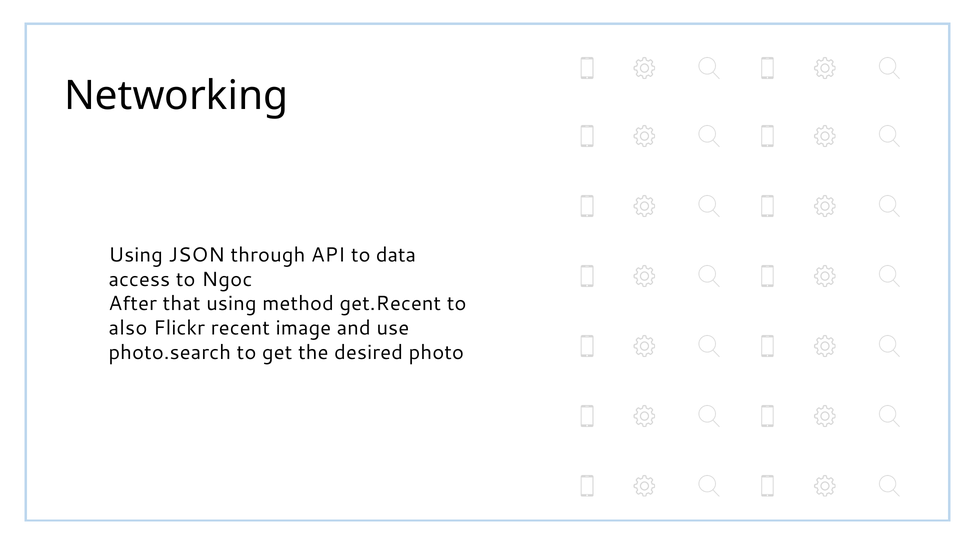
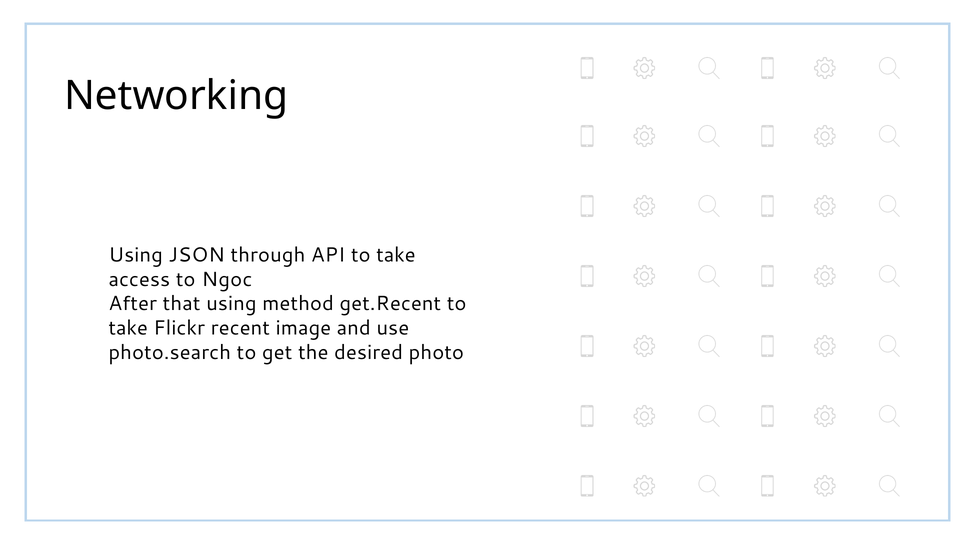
API to data: data -> take
also at (128, 328): also -> take
